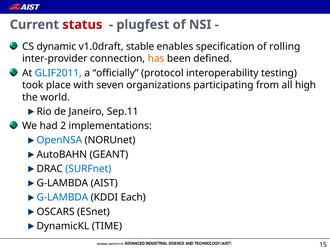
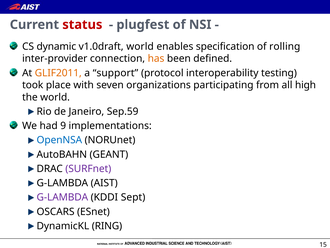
v1.0draft stable: stable -> world
GLIF2011 colour: blue -> orange
officially: officially -> support
Sep.11: Sep.11 -> Sep.59
2: 2 -> 9
SURFnet colour: blue -> purple
G-LAMBDA at (62, 197) colour: blue -> purple
Each: Each -> Sept
TIME: TIME -> RING
